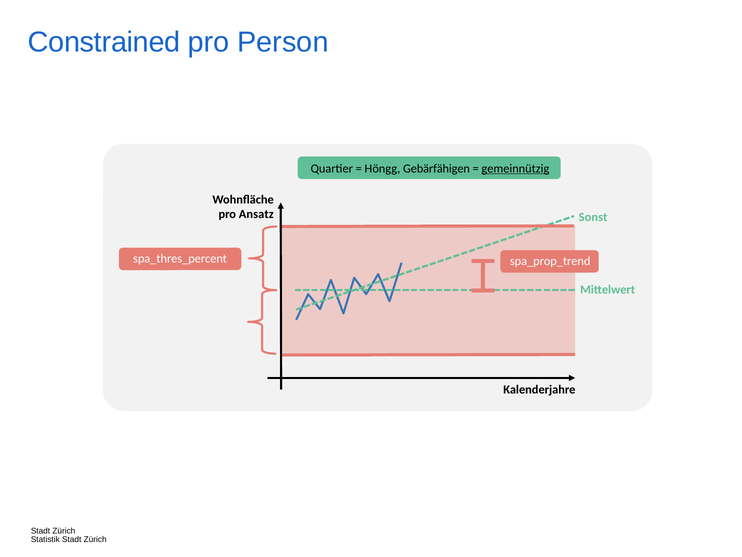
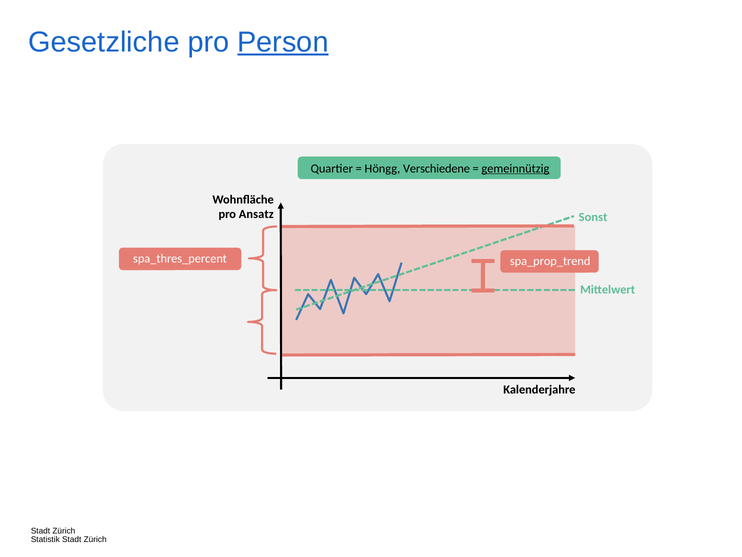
Constrained: Constrained -> Gesetzliche
Person underline: none -> present
Gebärfähigen: Gebärfähigen -> Verschiedene
